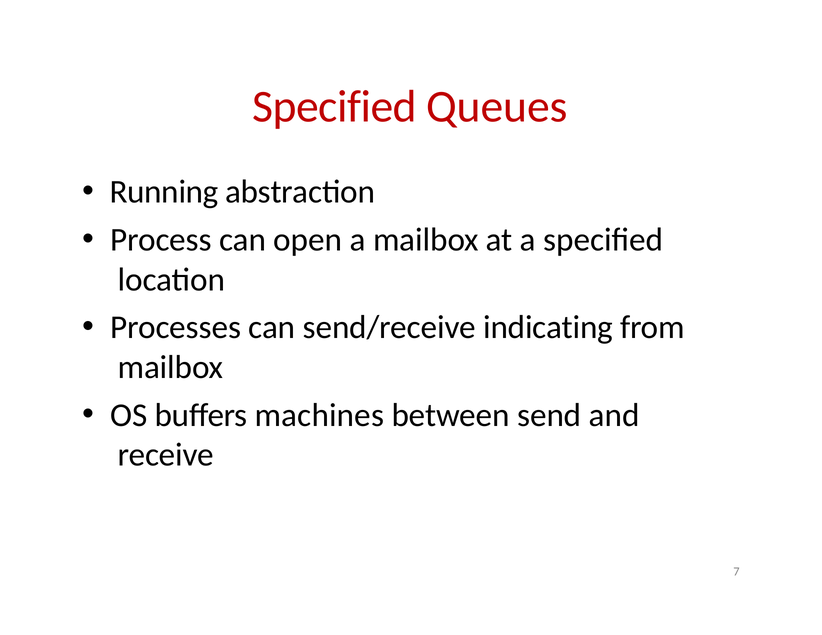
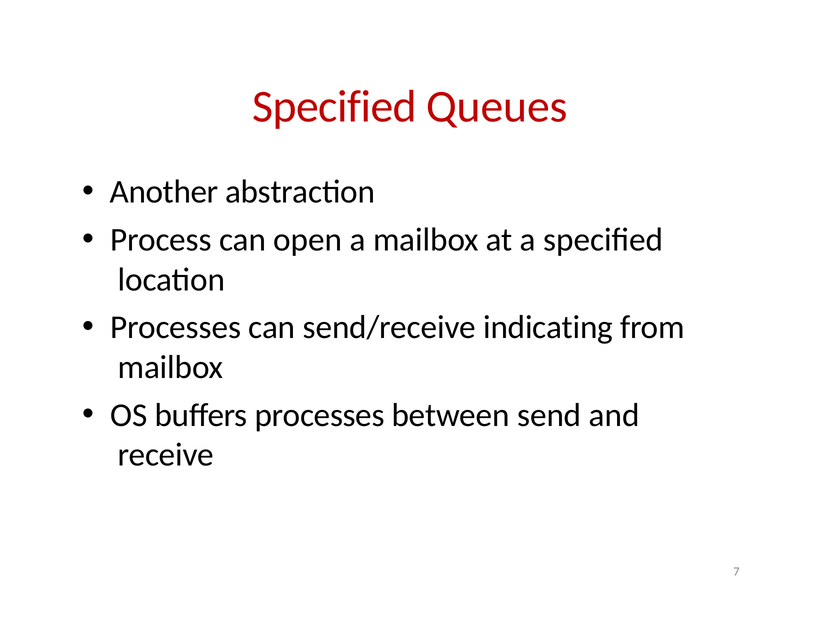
Running: Running -> Another
buffers machines: machines -> processes
